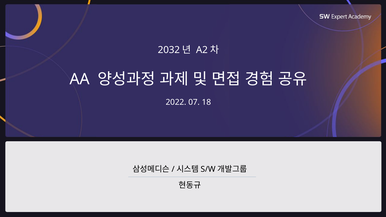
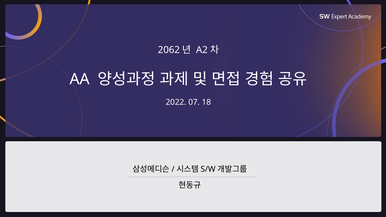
2032: 2032 -> 2062
